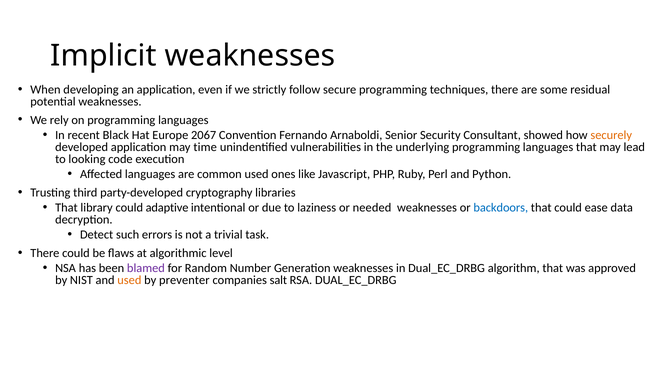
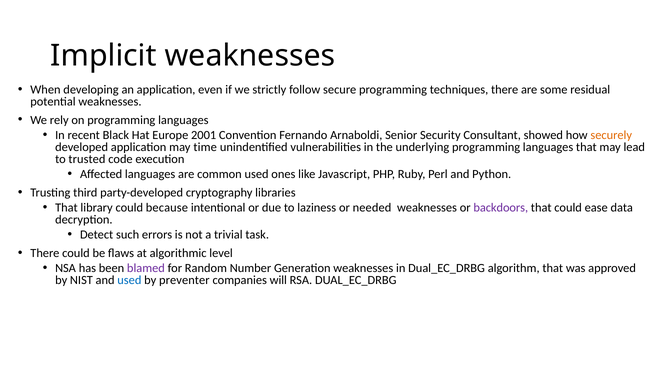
2067: 2067 -> 2001
looking: looking -> trusted
adaptive: adaptive -> because
backdoors colour: blue -> purple
used at (129, 281) colour: orange -> blue
salt: salt -> will
